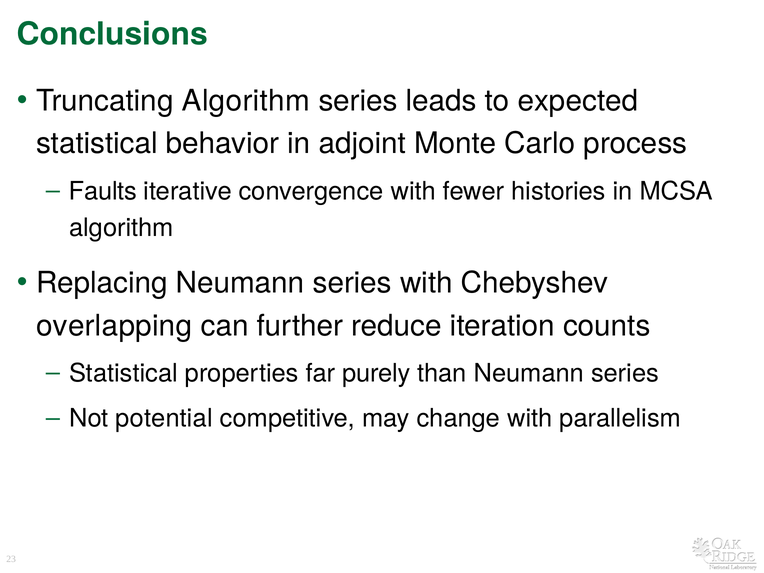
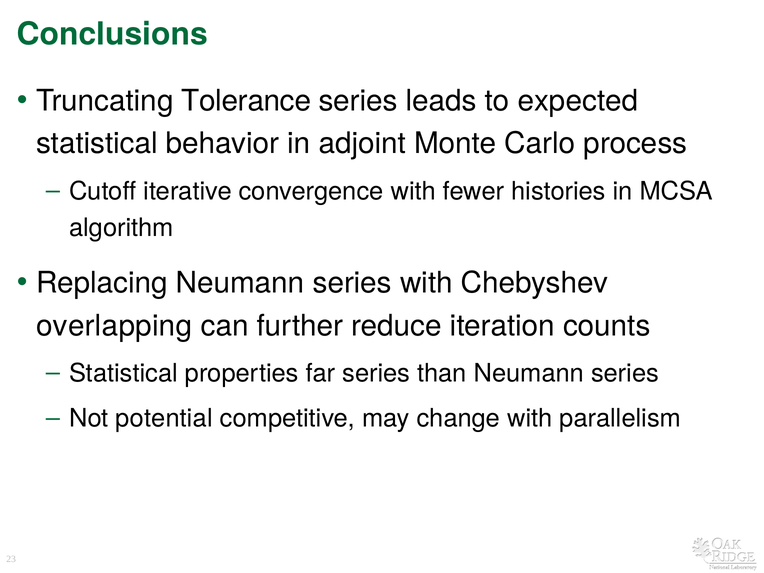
Truncating Algorithm: Algorithm -> Tolerance
Faults: Faults -> Cutoff
far purely: purely -> series
